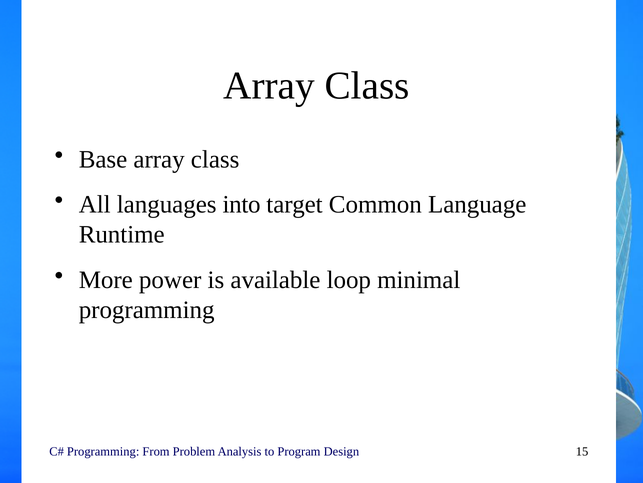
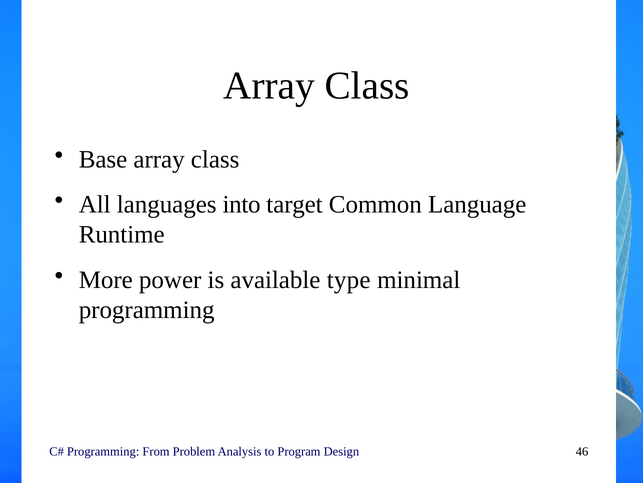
loop: loop -> type
15: 15 -> 46
